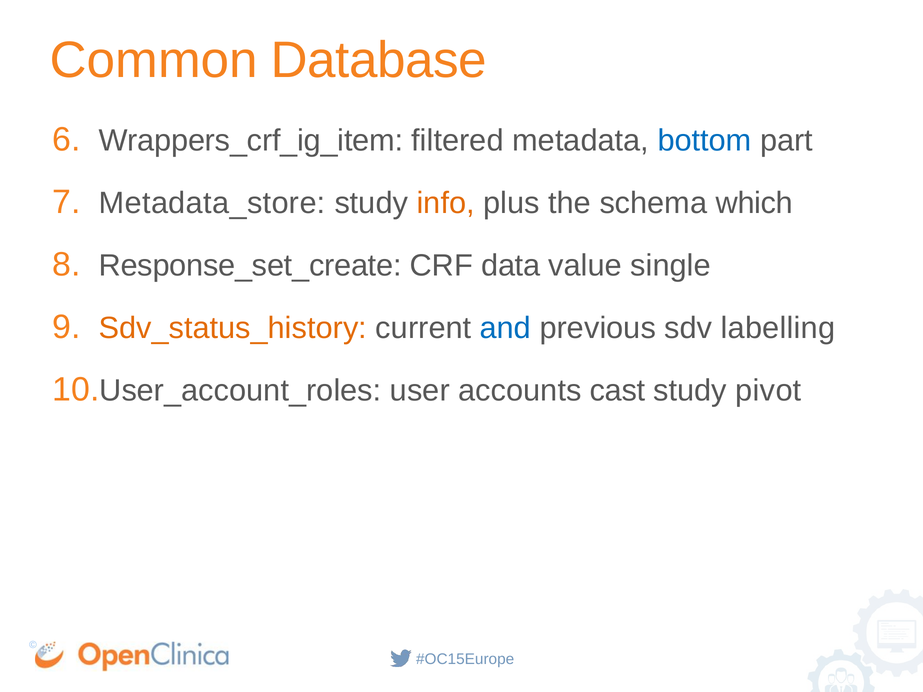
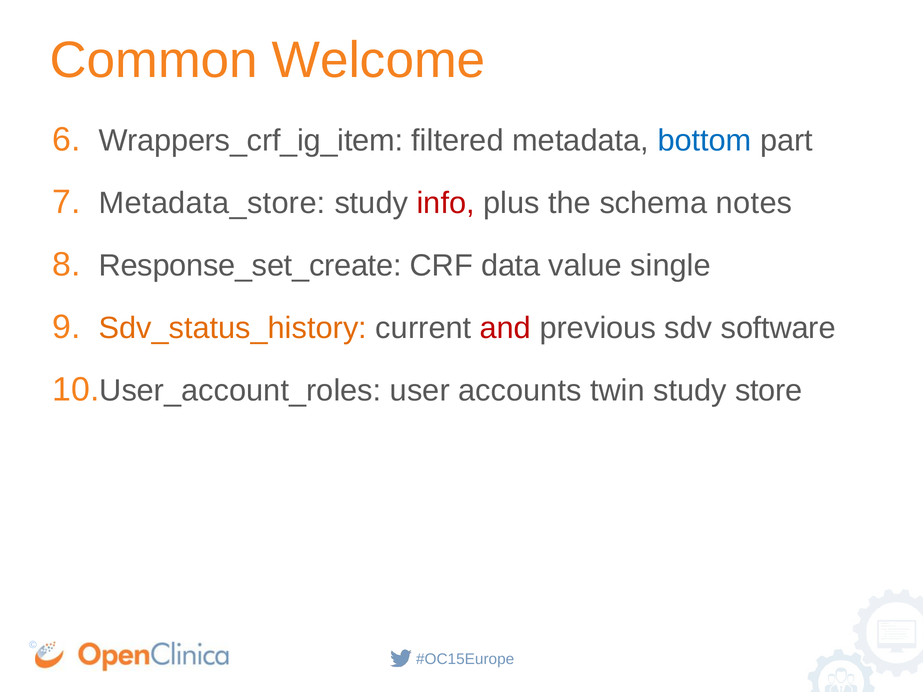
Database: Database -> Welcome
info colour: orange -> red
which: which -> notes
and colour: blue -> red
labelling: labelling -> software
cast: cast -> twin
pivot: pivot -> store
